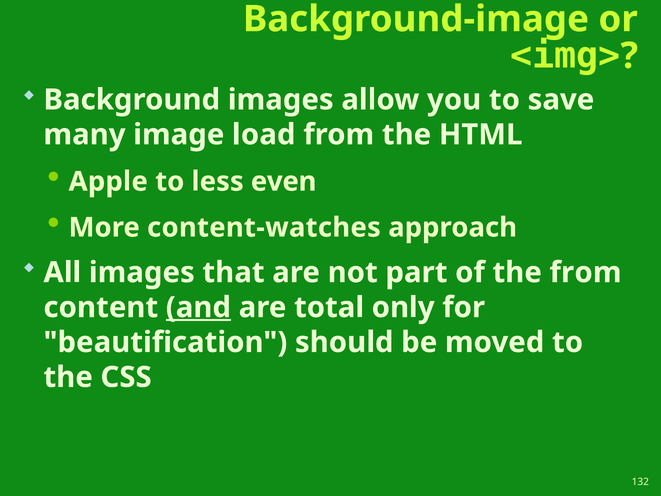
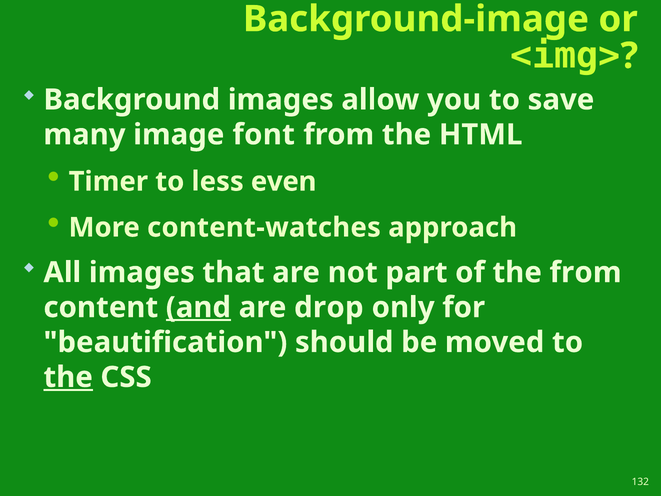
load: load -> font
Apple: Apple -> Timer
total: total -> drop
the at (68, 377) underline: none -> present
